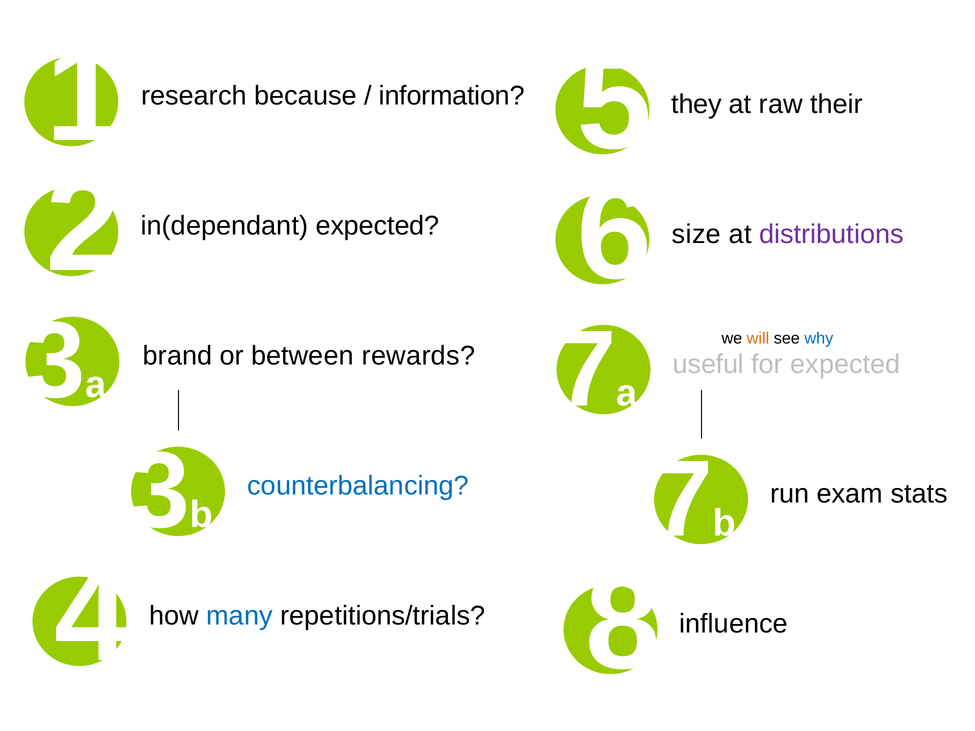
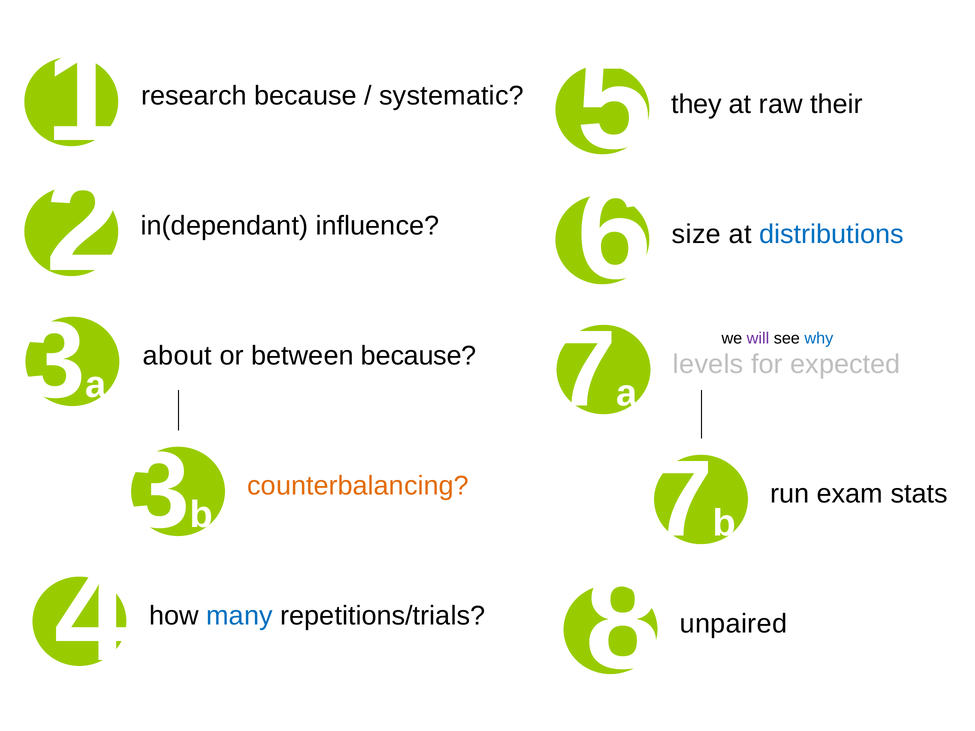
information: information -> systematic
in(dependant expected: expected -> influence
distributions colour: purple -> blue
will colour: orange -> purple
brand: brand -> about
between rewards: rewards -> because
useful: useful -> levels
counterbalancing colour: blue -> orange
influence: influence -> unpaired
